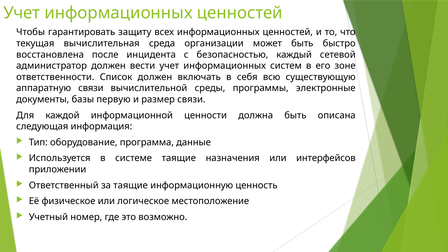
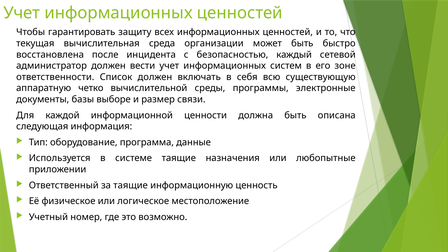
аппаратную связи: связи -> четко
первую: первую -> выборе
интерфейсов: интерфейсов -> любопытные
